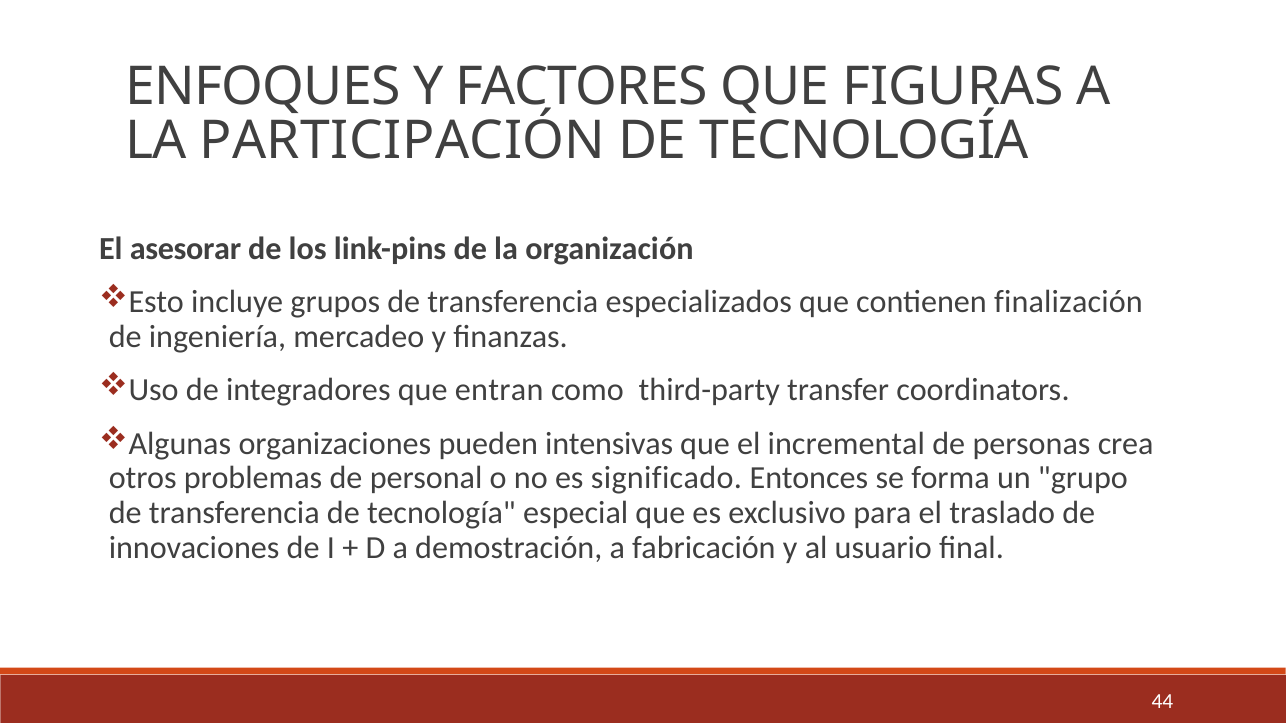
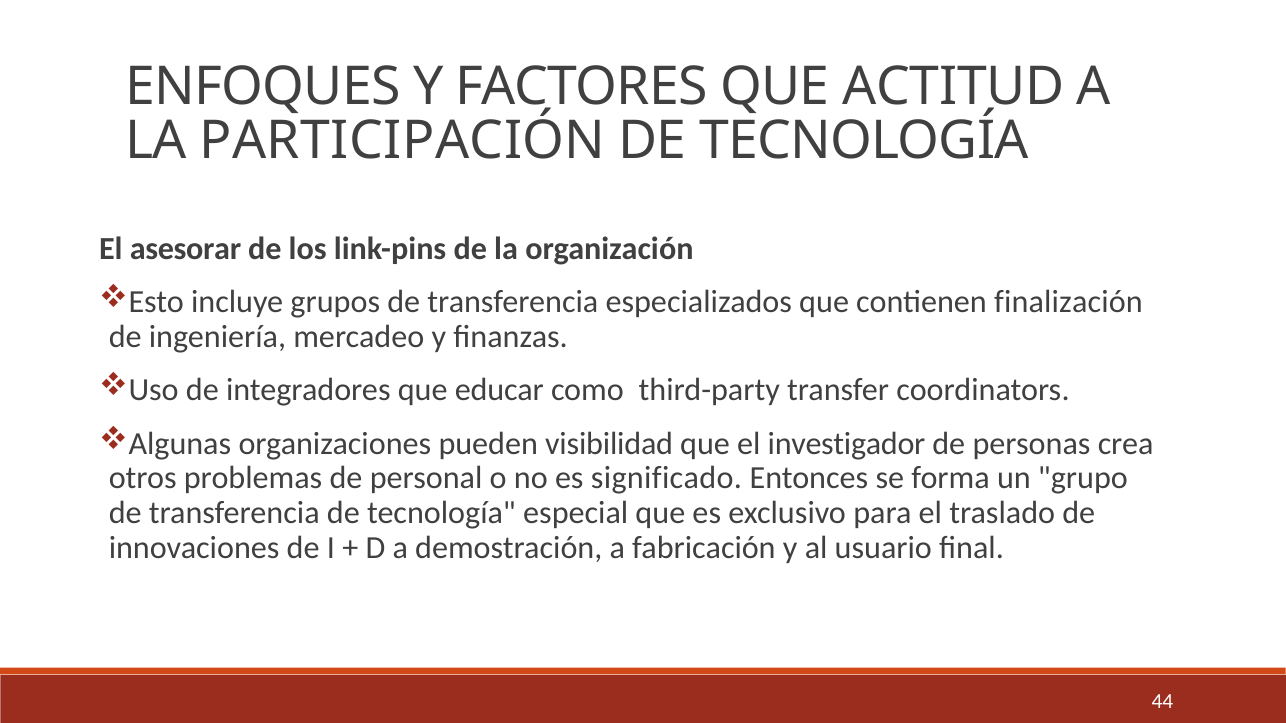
FIGURAS: FIGURAS -> ACTITUD
entran: entran -> educar
intensivas: intensivas -> visibilidad
incremental: incremental -> investigador
